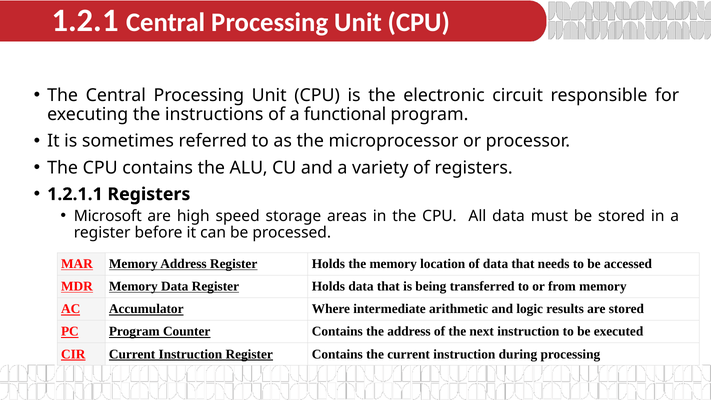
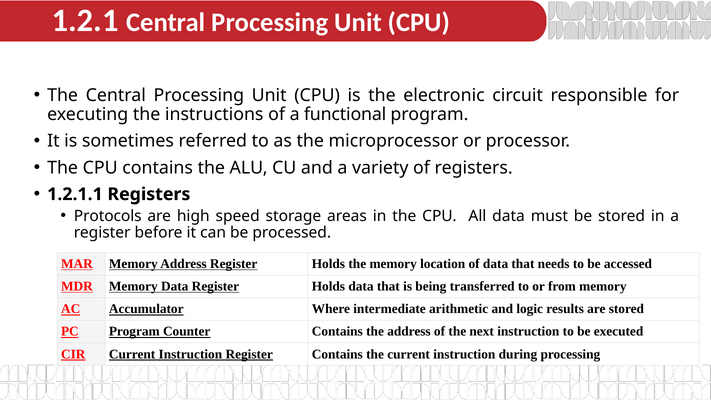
Microsoft: Microsoft -> Protocols
